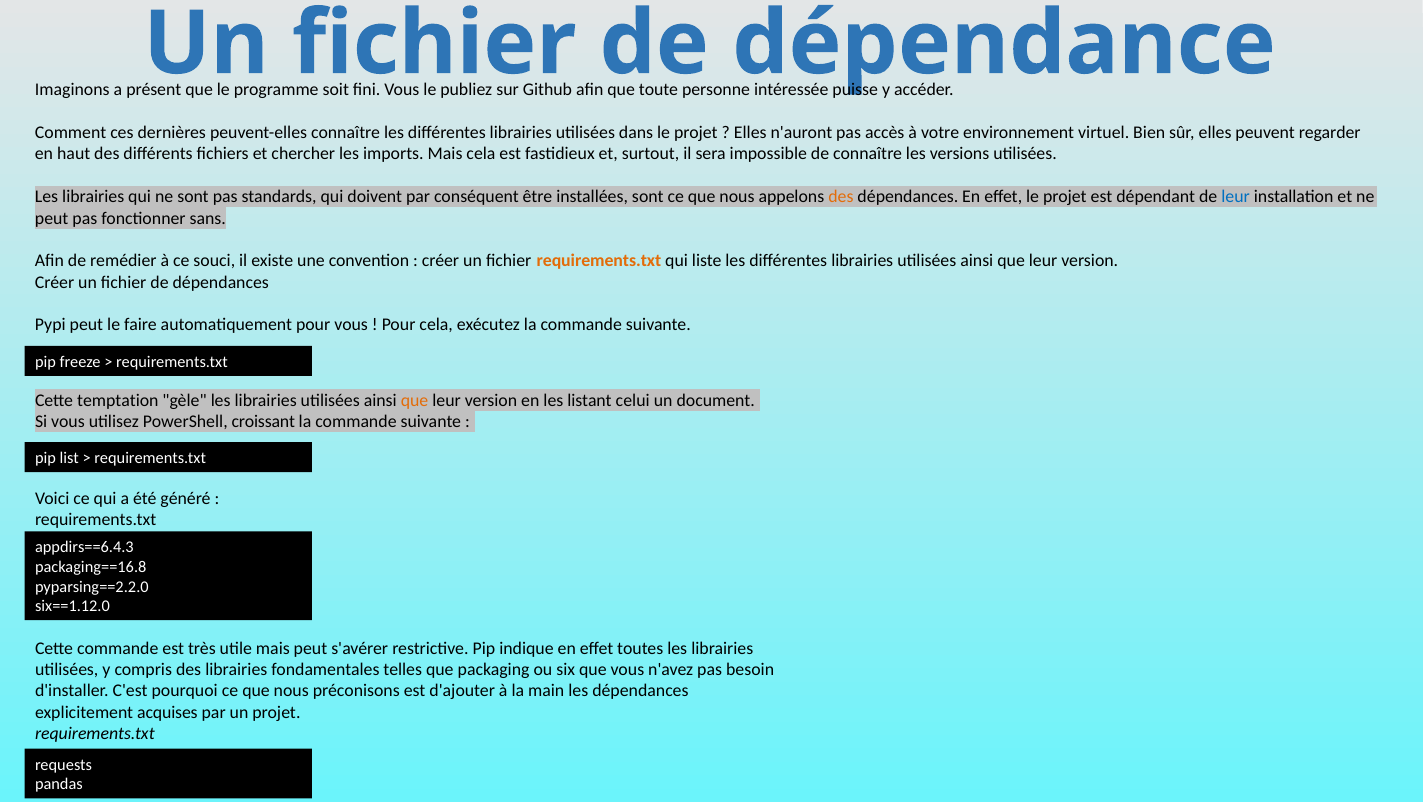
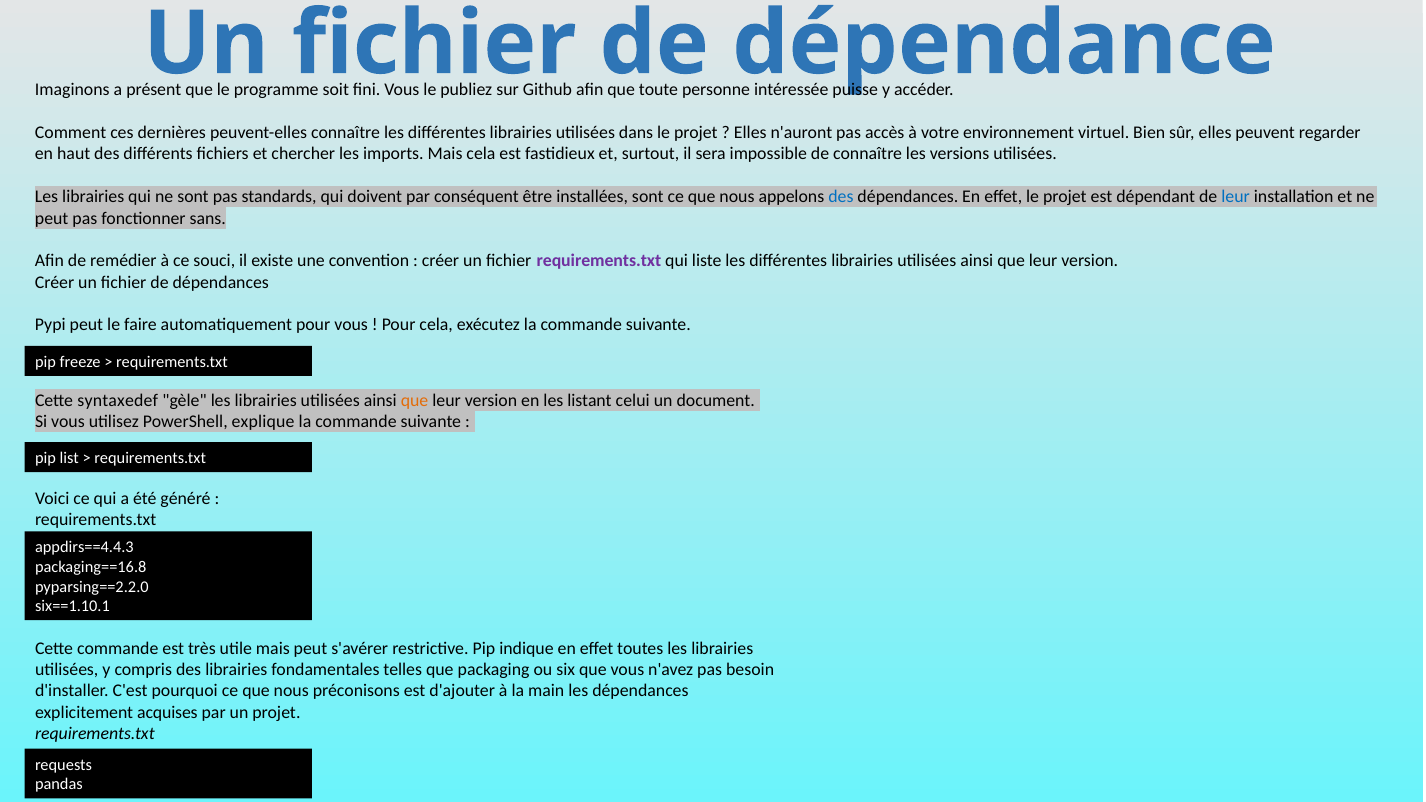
des at (841, 197) colour: orange -> blue
requirements.txt at (599, 261) colour: orange -> purple
temptation: temptation -> syntaxedef
croissant: croissant -> explique
appdirs==6.4.3: appdirs==6.4.3 -> appdirs==4.4.3
six==1.12.0: six==1.12.0 -> six==1.10.1
